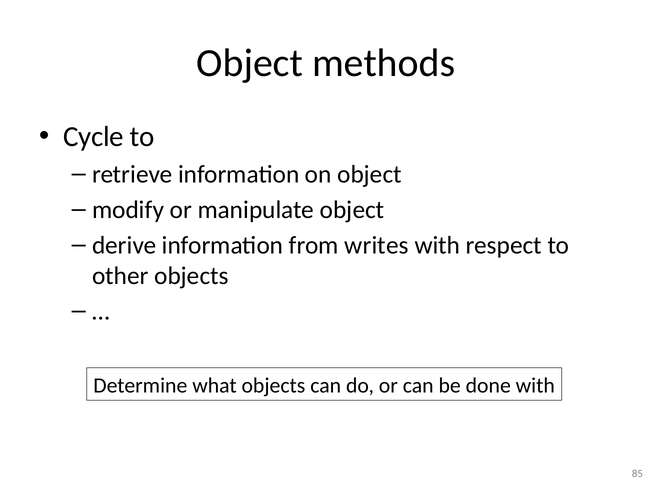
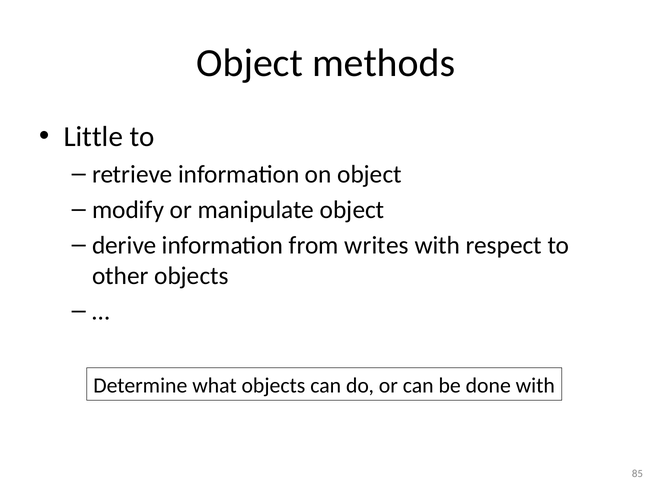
Cycle: Cycle -> Little
